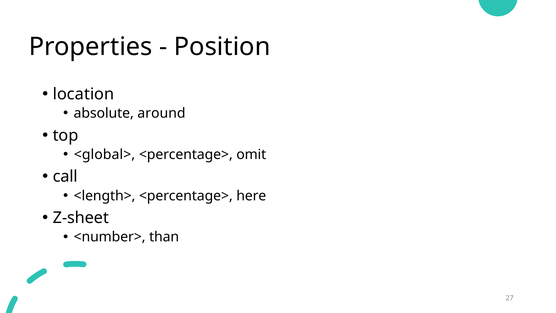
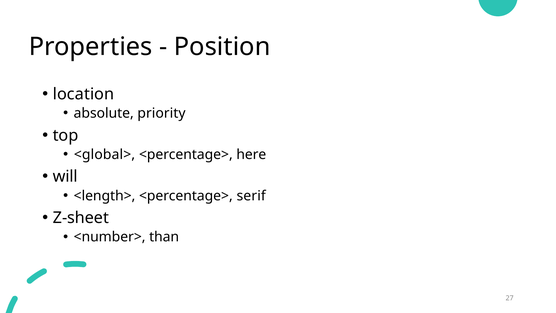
around: around -> priority
omit: omit -> here
call: call -> will
here: here -> serif
